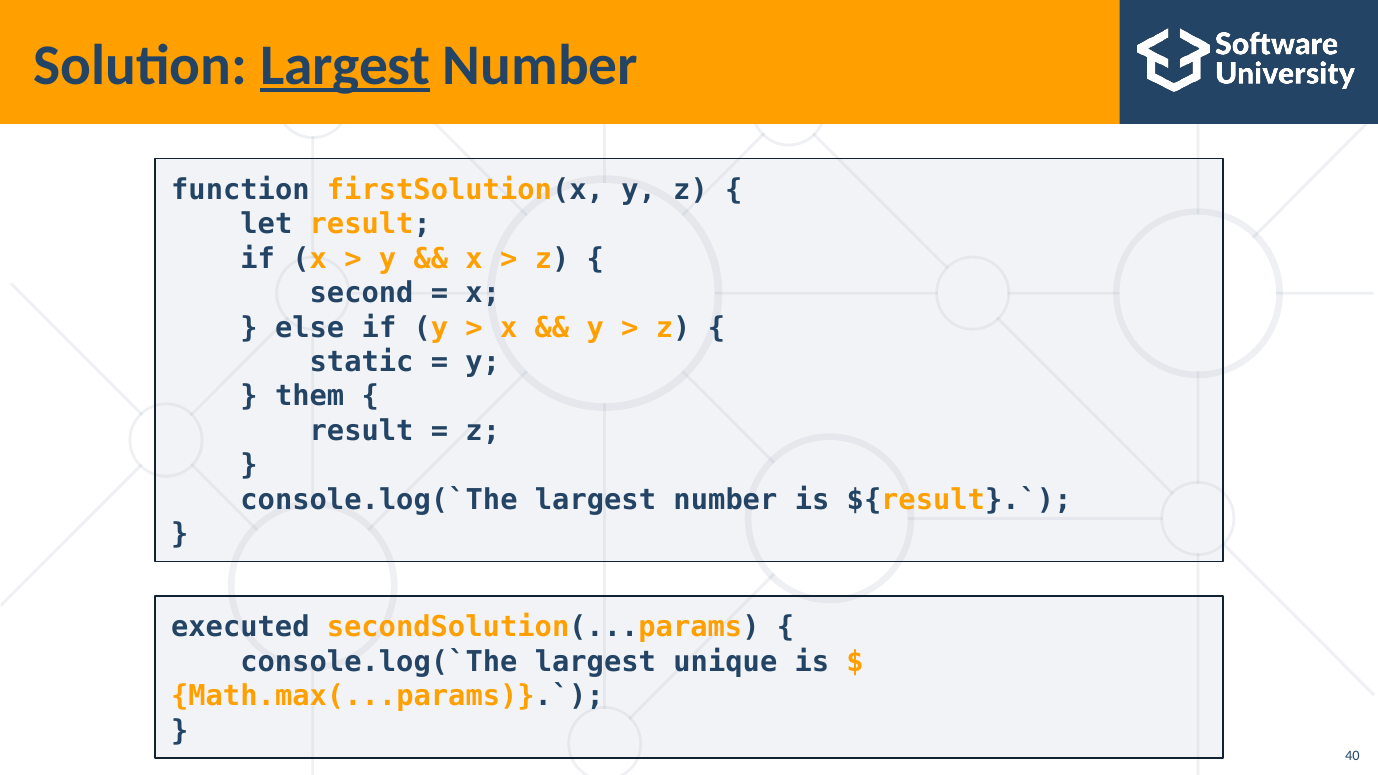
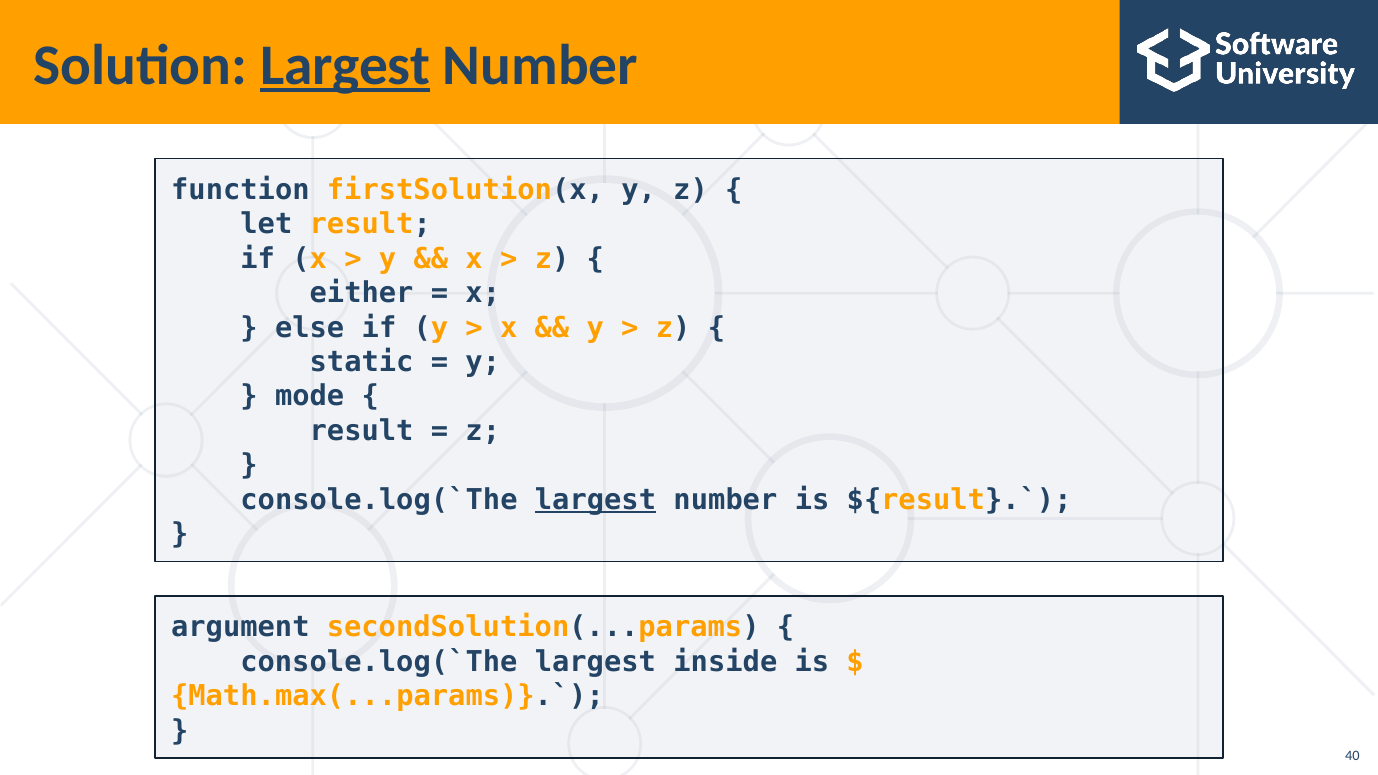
second: second -> either
them: them -> mode
largest at (596, 500) underline: none -> present
executed: executed -> argument
unique: unique -> inside
